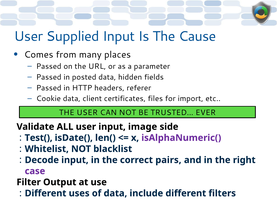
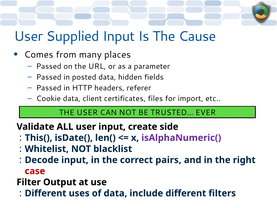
image: image -> create
Test(: Test( -> This(
case colour: purple -> red
